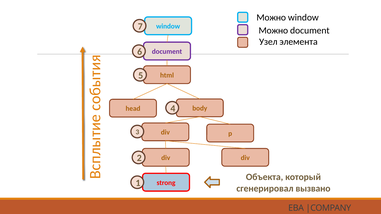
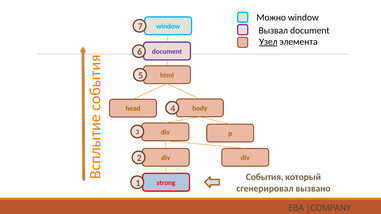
Можно at (273, 30): Можно -> Вызвал
Узел underline: none -> present
Объекта: Объекта -> События
